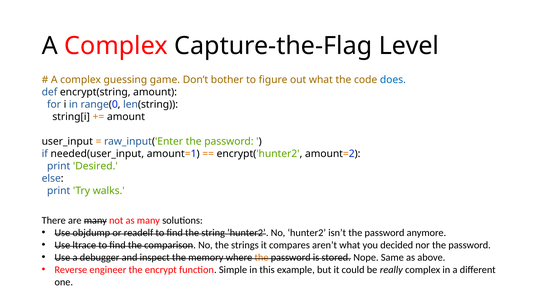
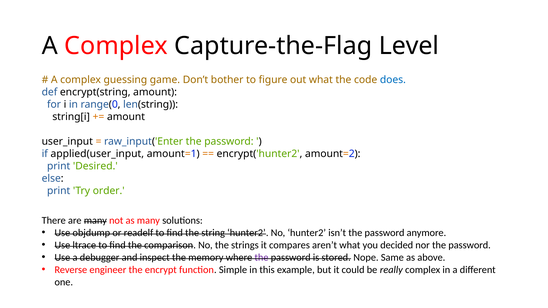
needed(user_input: needed(user_input -> applied(user_input
walks: walks -> order
the at (261, 258) colour: orange -> purple
